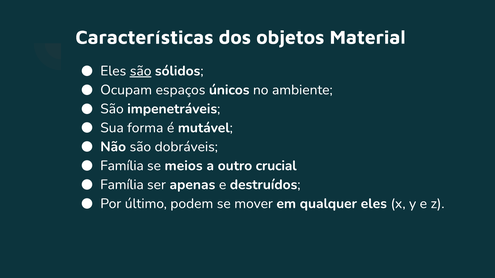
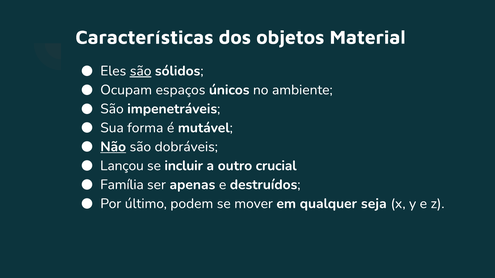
Não underline: none -> present
Família at (122, 166): Família -> Lançou
meios: meios -> incluir
qualquer eles: eles -> seja
